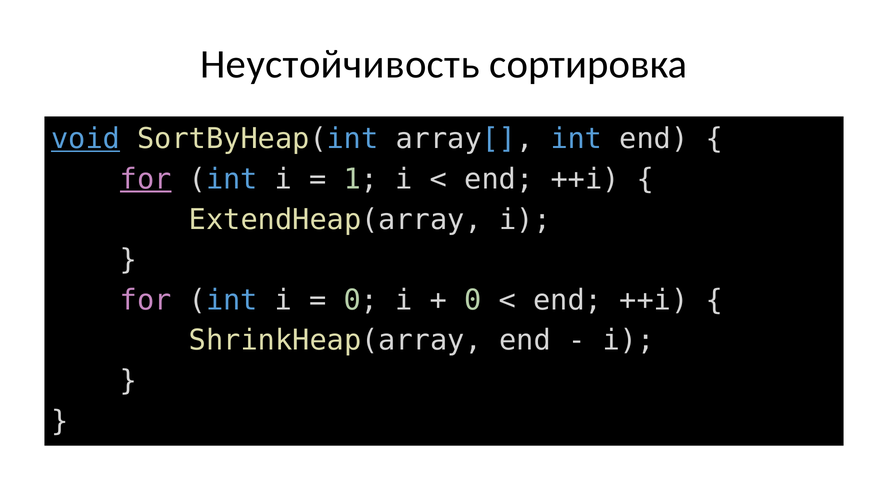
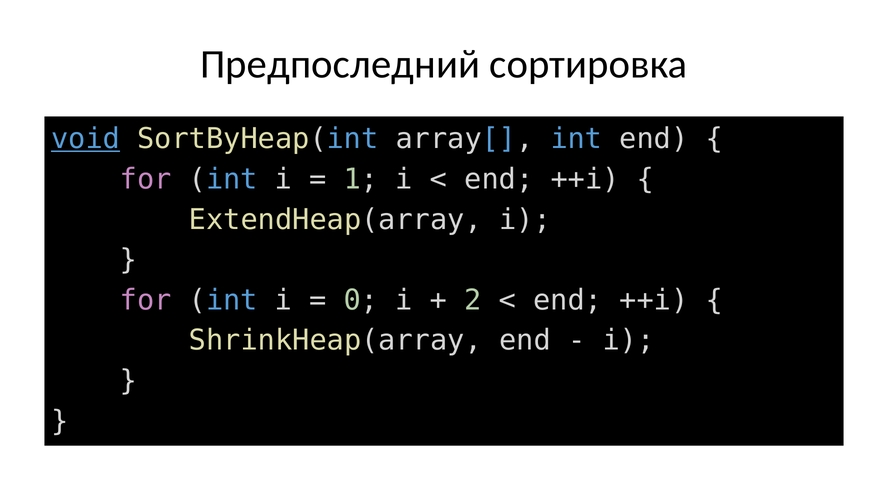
Неустойчивость: Неустойчивость -> Предпоследний
for at (146, 179) underline: present -> none
0 at (473, 301): 0 -> 2
